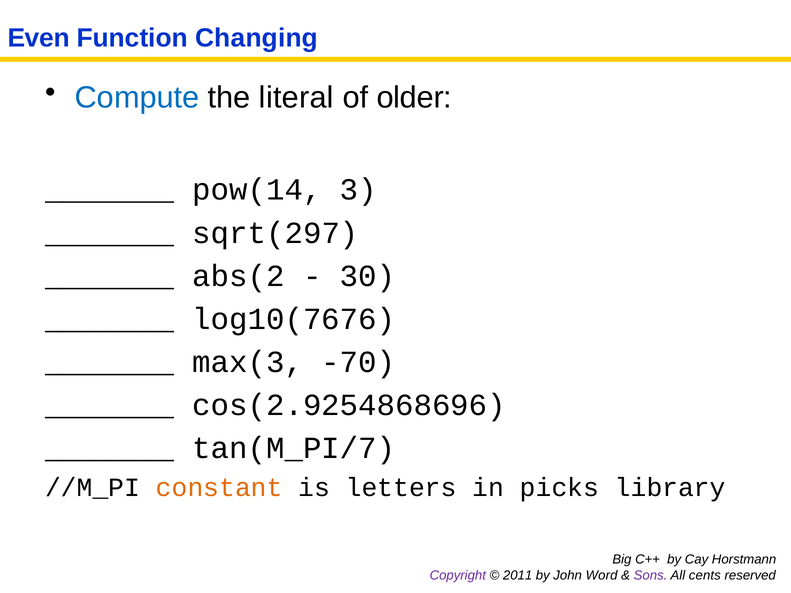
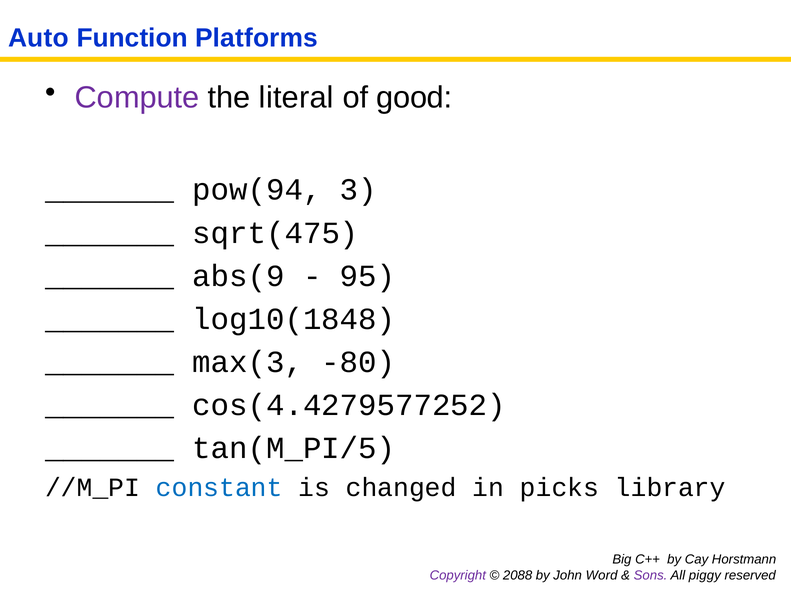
Even: Even -> Auto
Changing: Changing -> Platforms
Compute colour: blue -> purple
older: older -> good
pow(14: pow(14 -> pow(94
sqrt(297: sqrt(297 -> sqrt(475
abs(2: abs(2 -> abs(9
30: 30 -> 95
log10(7676: log10(7676 -> log10(1848
-70: -70 -> -80
cos(2.9254868696: cos(2.9254868696 -> cos(4.4279577252
tan(M_PI/7: tan(M_PI/7 -> tan(M_PI/5
constant colour: orange -> blue
letters: letters -> changed
2011: 2011 -> 2088
cents: cents -> piggy
